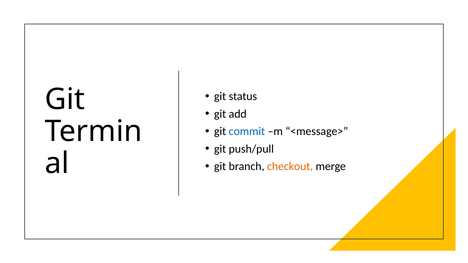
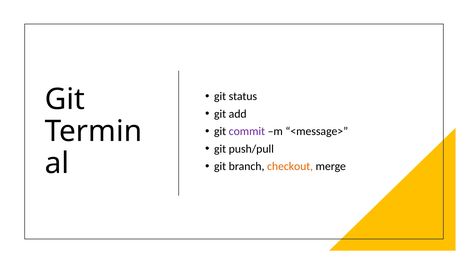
commit colour: blue -> purple
